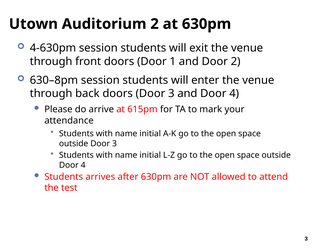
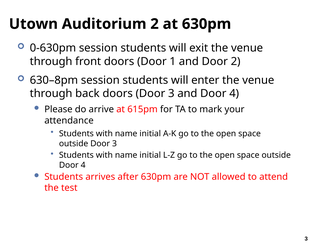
4-630pm: 4-630pm -> 0-630pm
